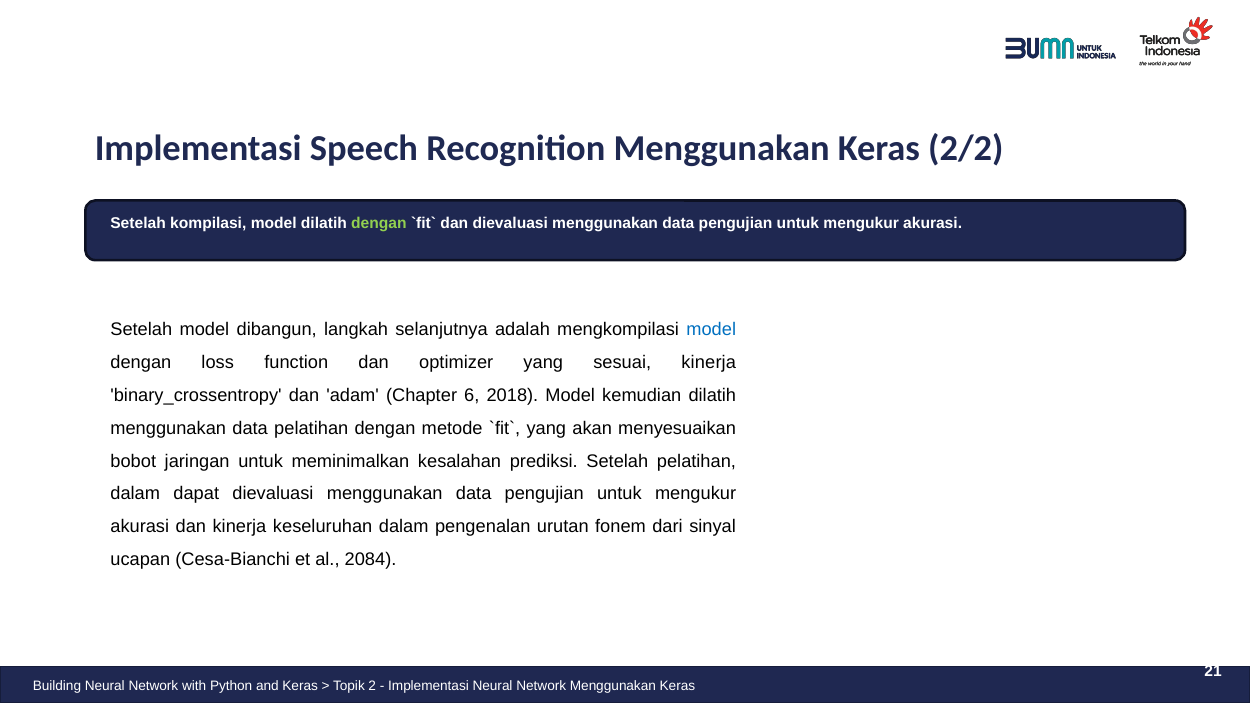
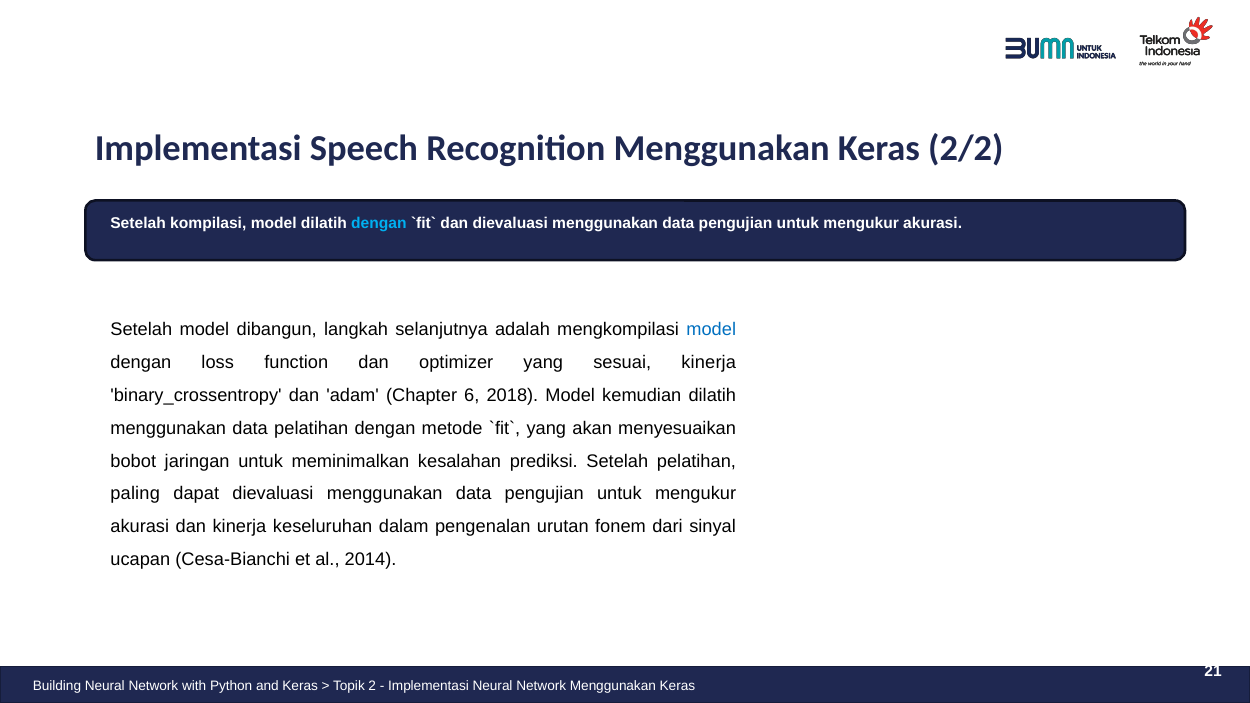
dengan at (379, 224) colour: light green -> light blue
dalam at (135, 494): dalam -> paling
2084: 2084 -> 2014
